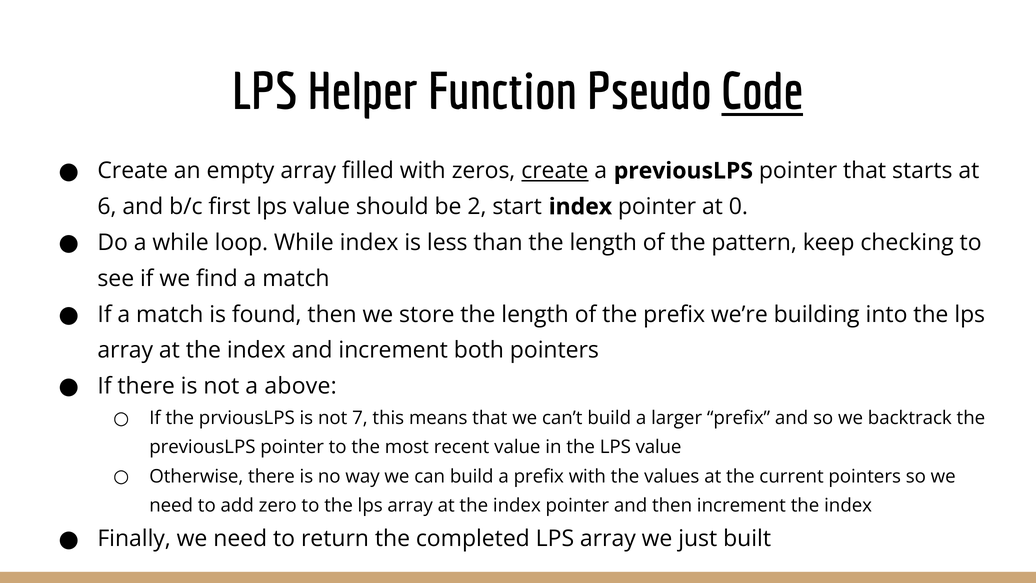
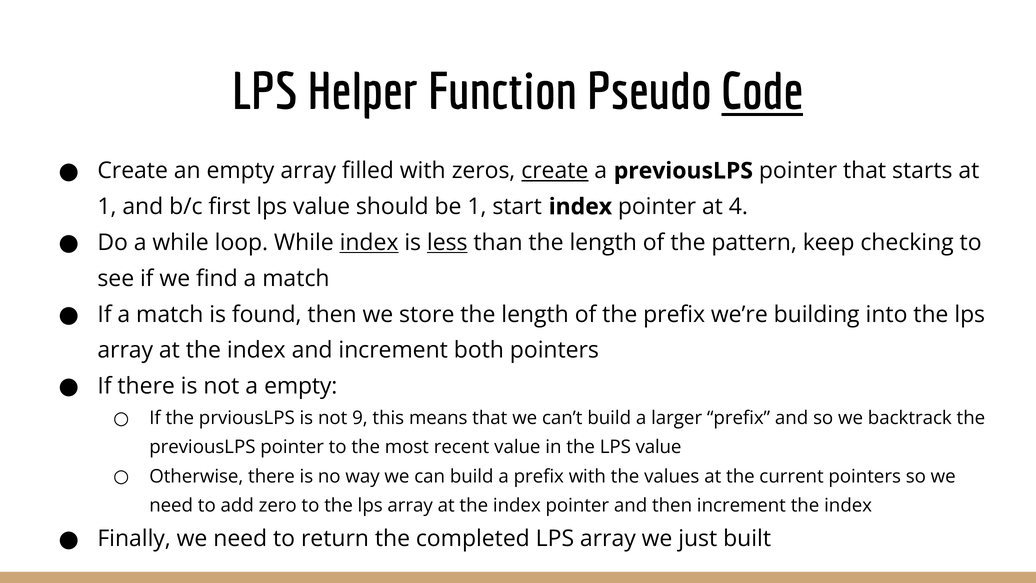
6 at (107, 207): 6 -> 1
be 2: 2 -> 1
0: 0 -> 4
index at (369, 243) underline: none -> present
less underline: none -> present
a above: above -> empty
7: 7 -> 9
